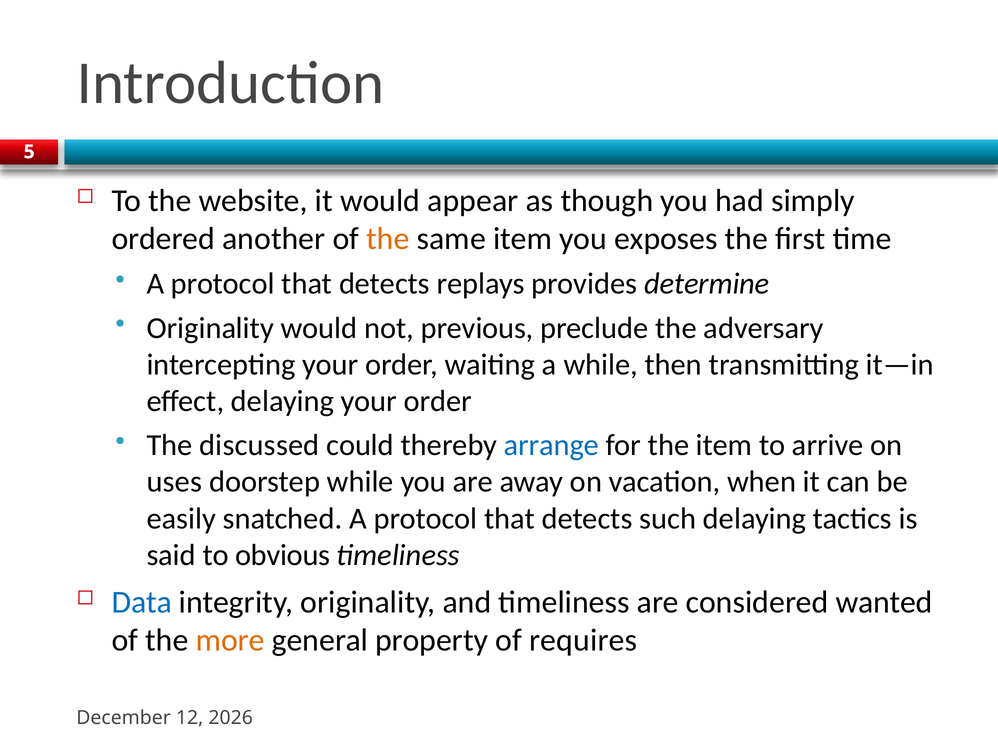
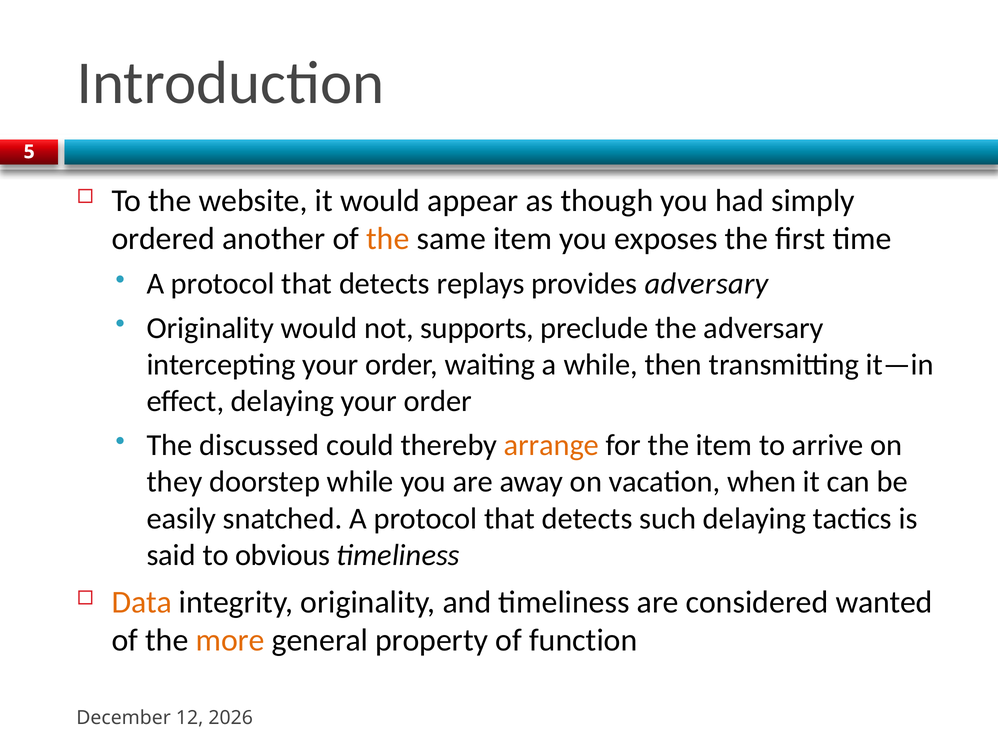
provides determine: determine -> adversary
previous: previous -> supports
arrange colour: blue -> orange
uses: uses -> they
Data colour: blue -> orange
requires: requires -> function
